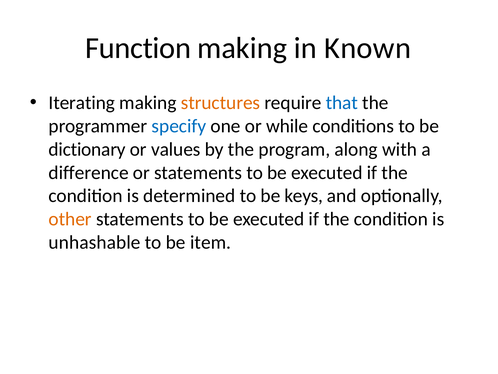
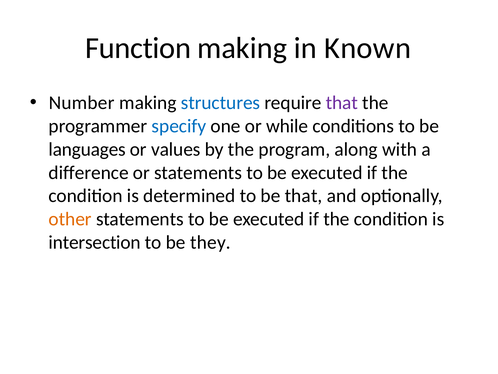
Iterating: Iterating -> Number
structures colour: orange -> blue
that at (342, 103) colour: blue -> purple
dictionary: dictionary -> languages
be keys: keys -> that
unhashable: unhashable -> intersection
item: item -> they
